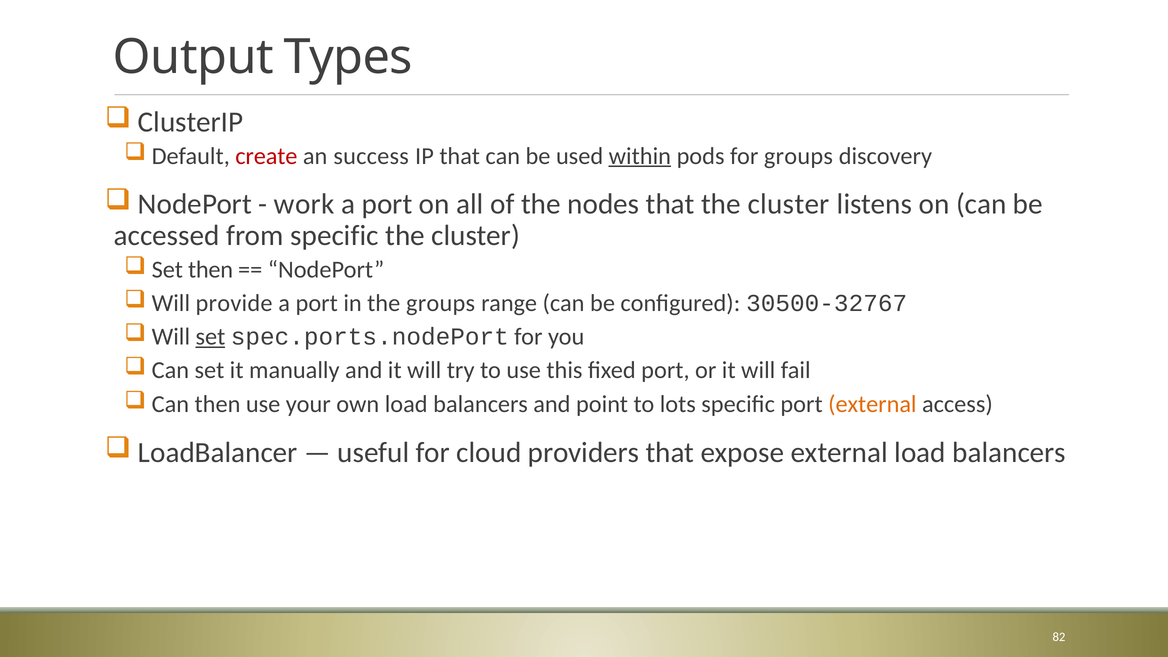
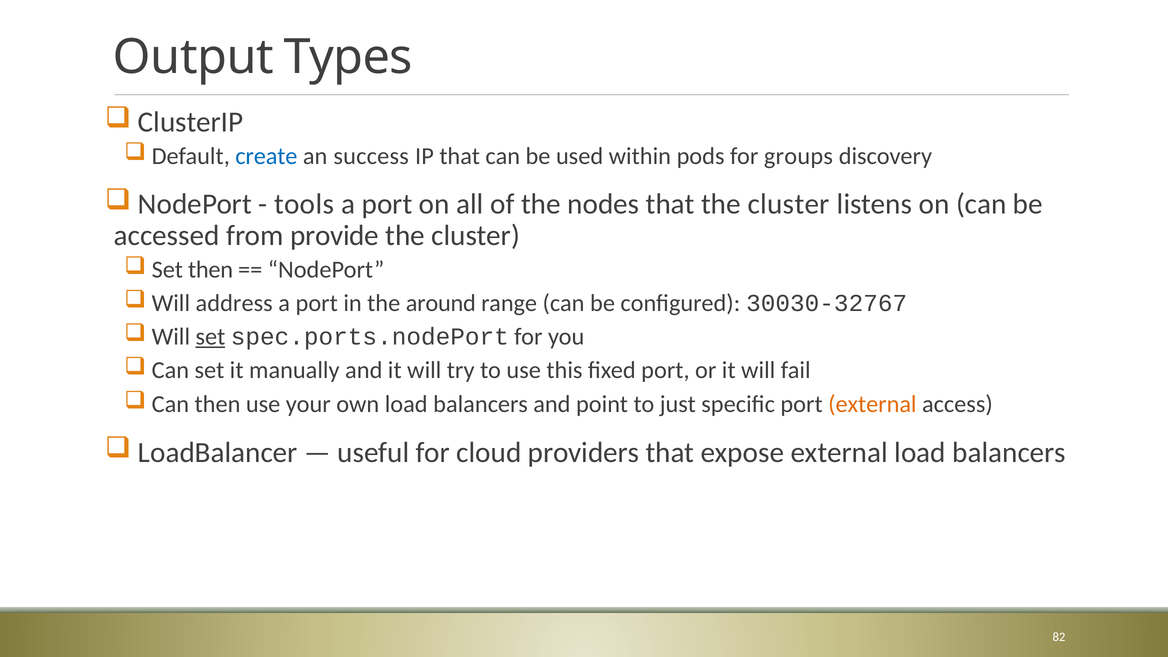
create colour: red -> blue
within underline: present -> none
work: work -> tools
from specific: specific -> provide
provide: provide -> address
the groups: groups -> around
30500-32767: 30500-32767 -> 30030-32767
lots: lots -> just
